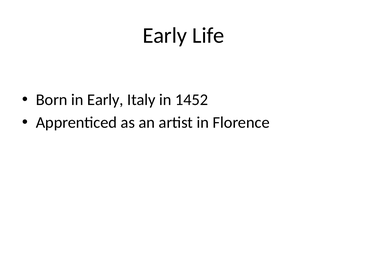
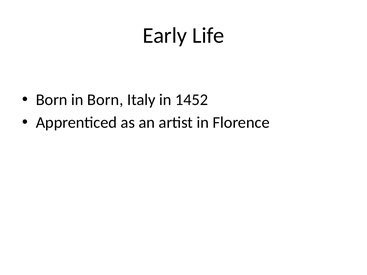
in Early: Early -> Born
